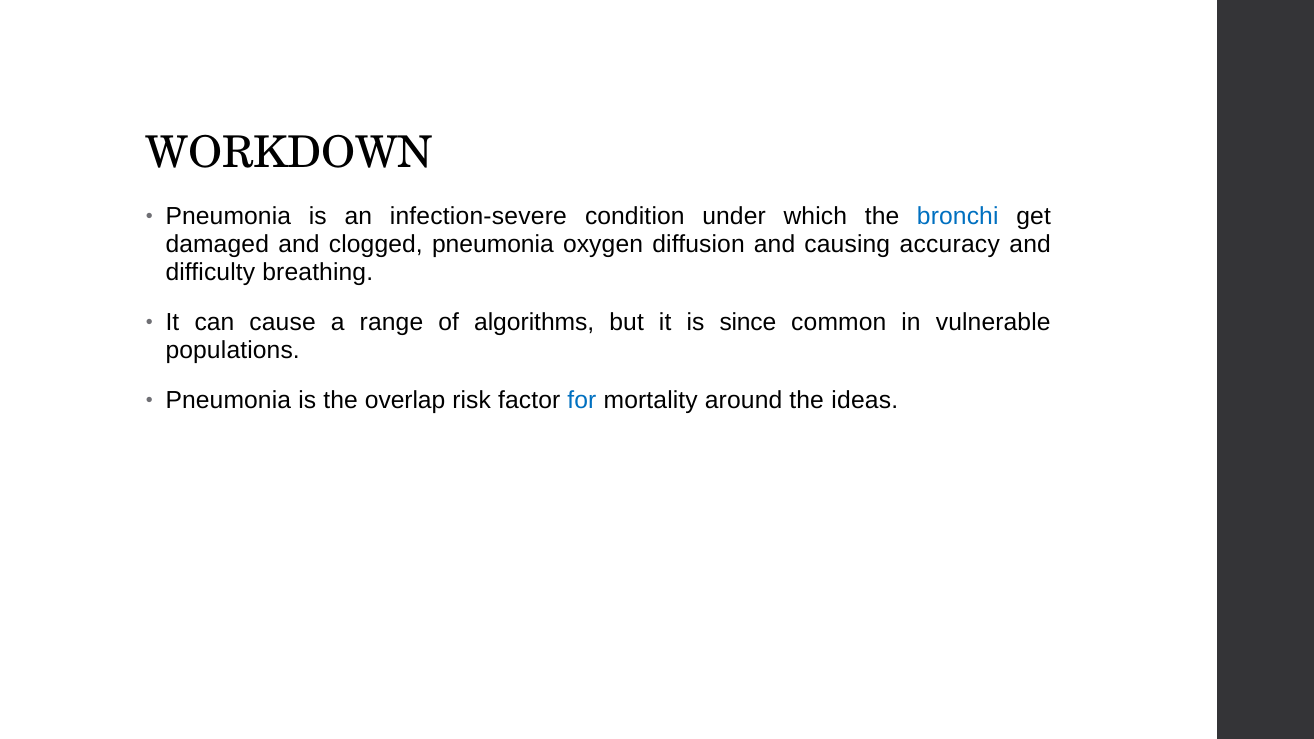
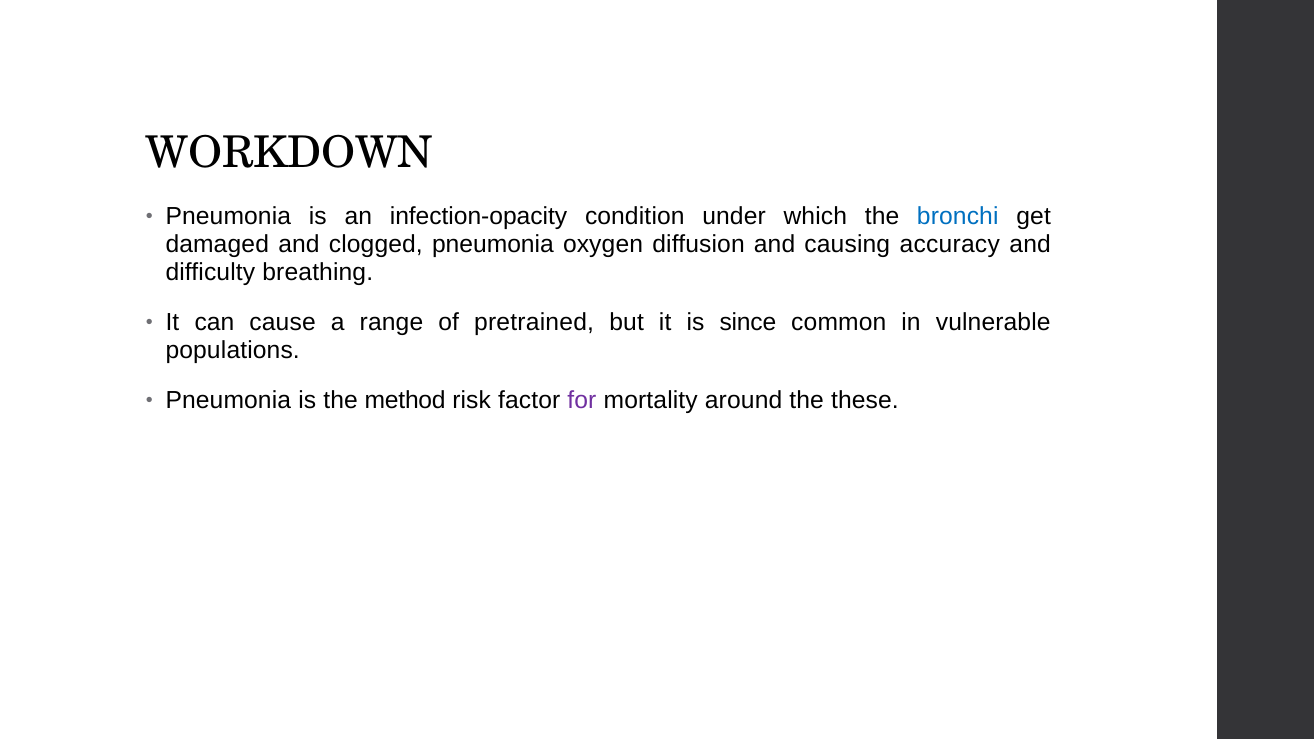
infection-severe: infection-severe -> infection-opacity
algorithms: algorithms -> pretrained
overlap: overlap -> method
for colour: blue -> purple
ideas: ideas -> these
